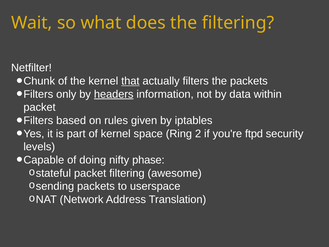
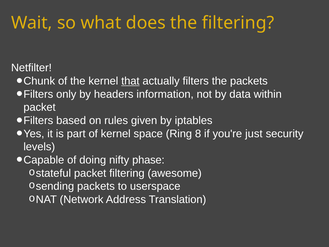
headers underline: present -> none
2: 2 -> 8
ftpd: ftpd -> just
